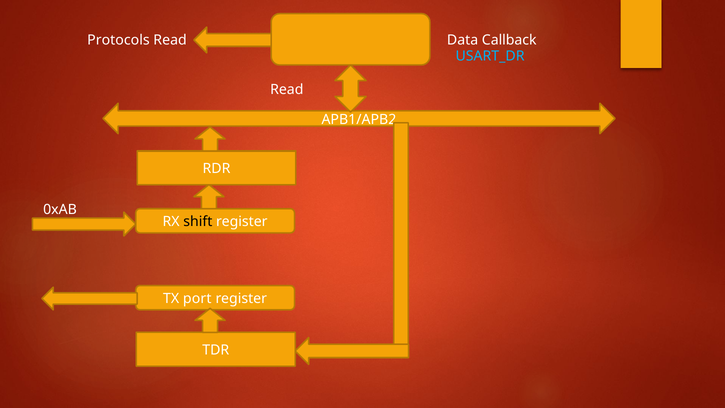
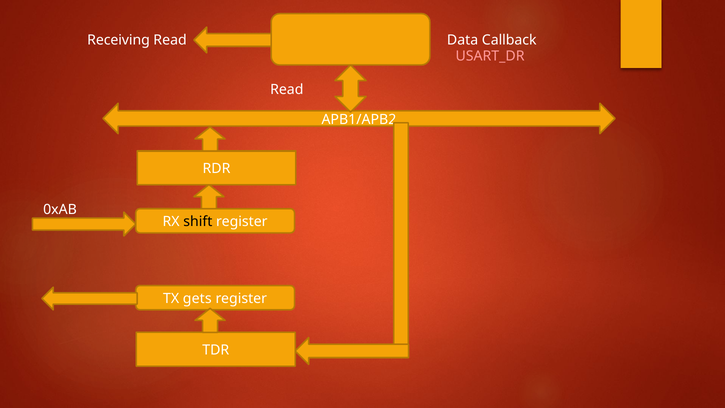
Protocols: Protocols -> Receiving
USART_DR colour: light blue -> pink
port: port -> gets
